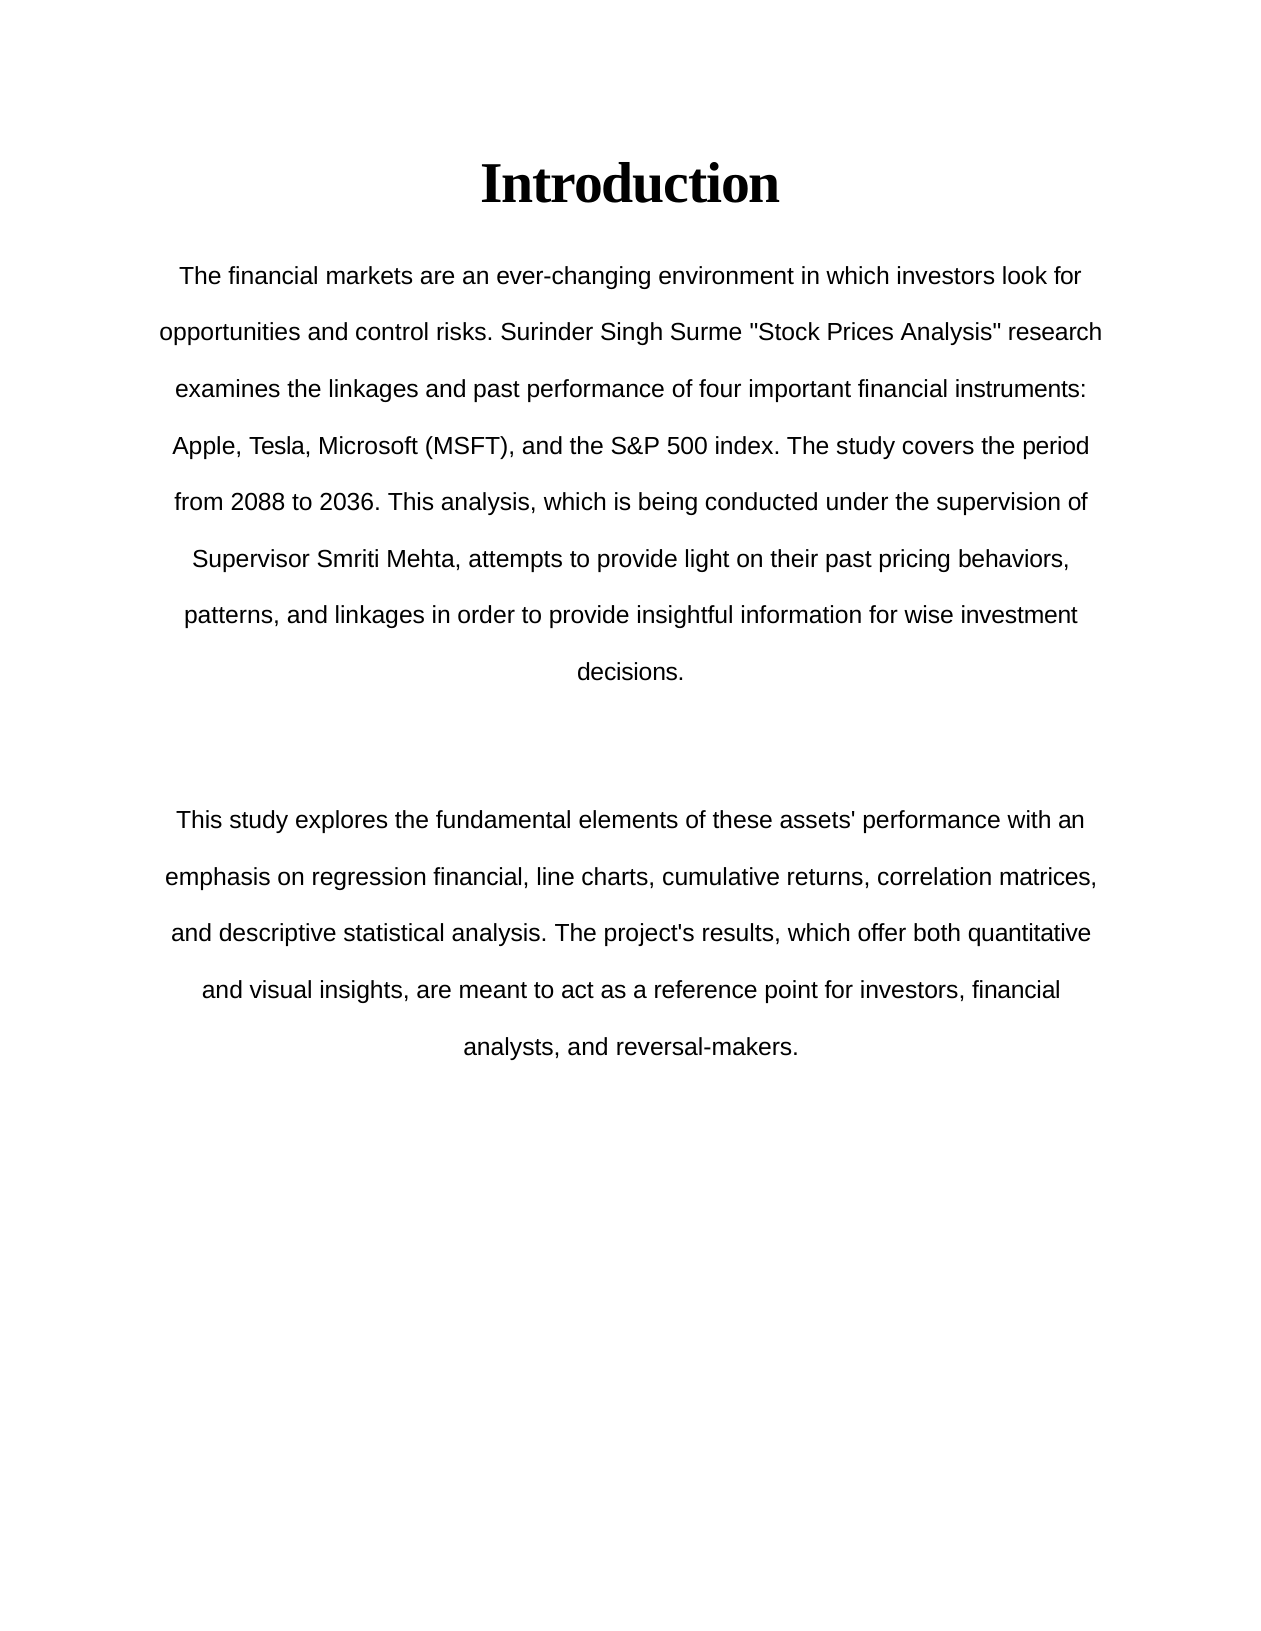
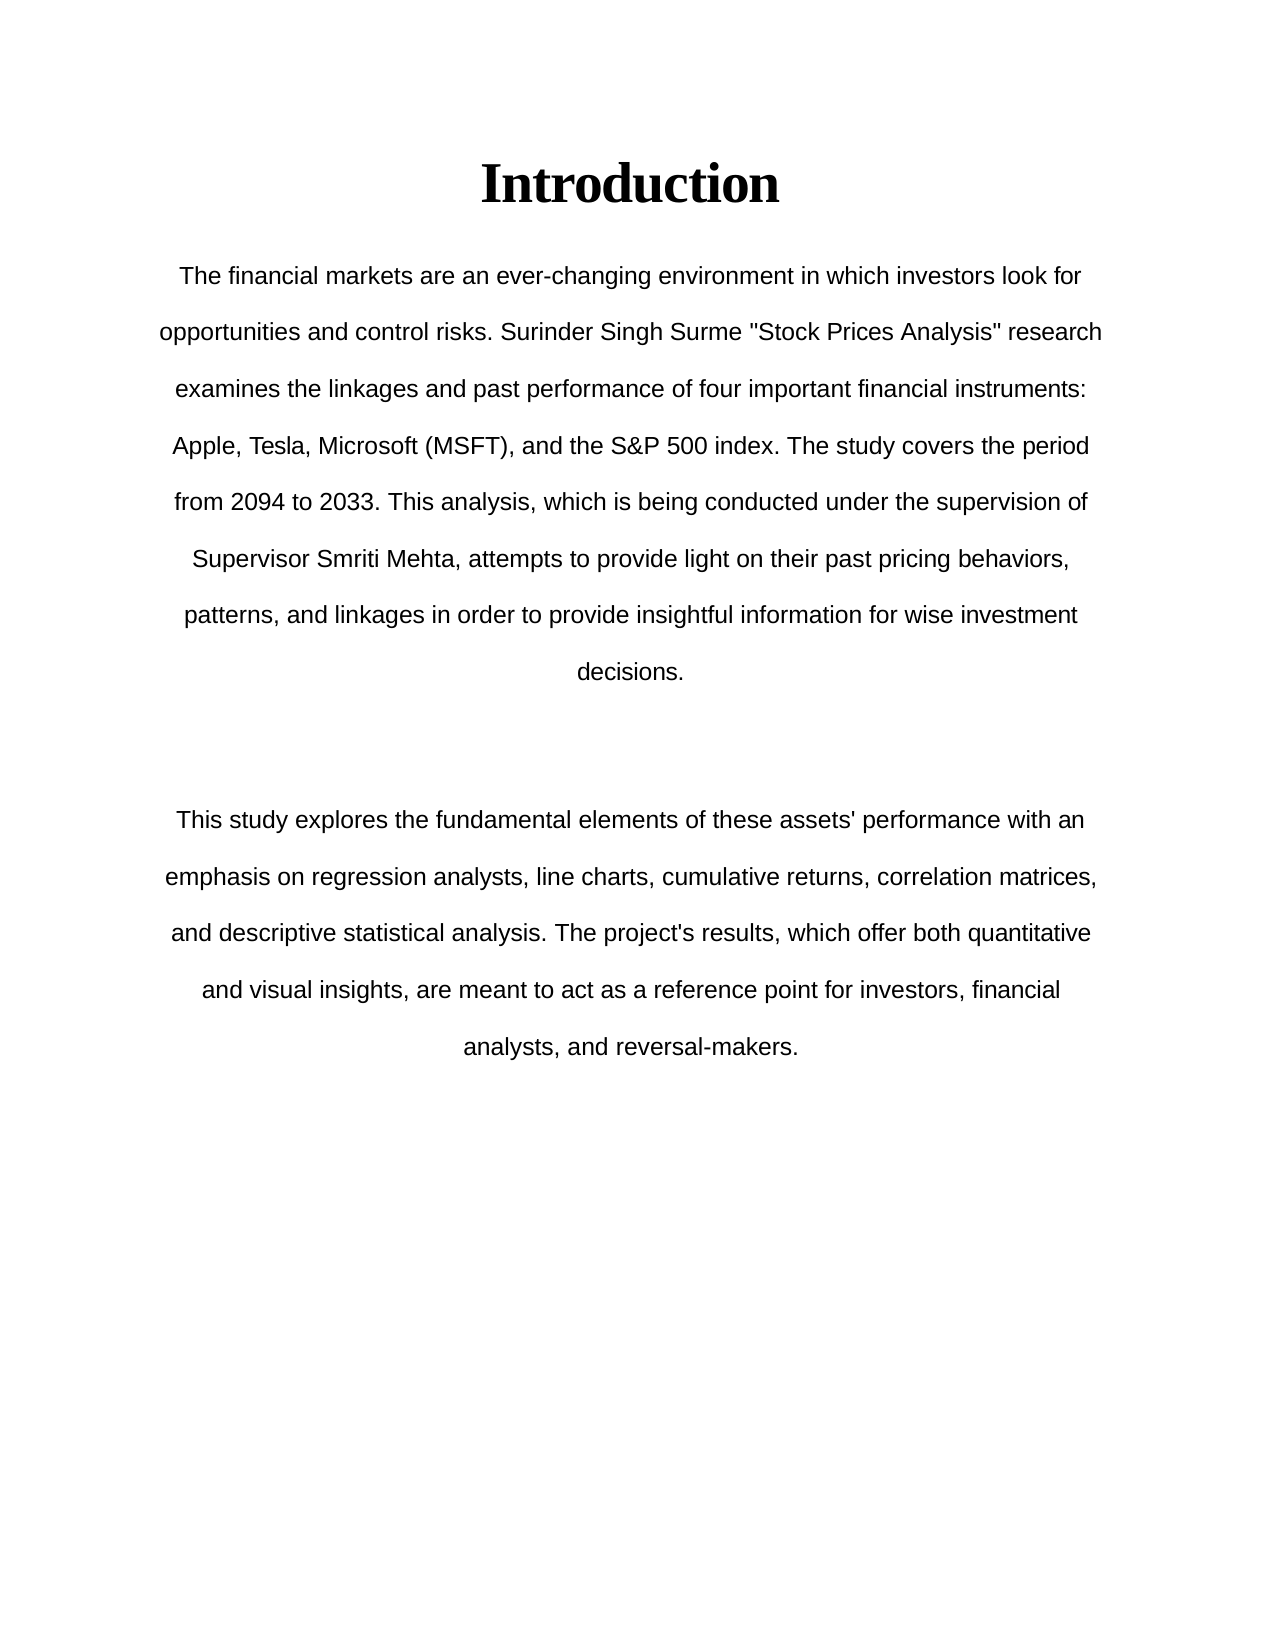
2088: 2088 -> 2094
2036: 2036 -> 2033
regression financial: financial -> analysts
